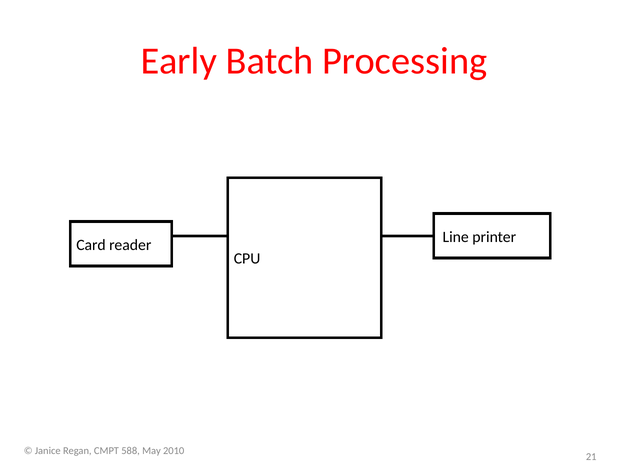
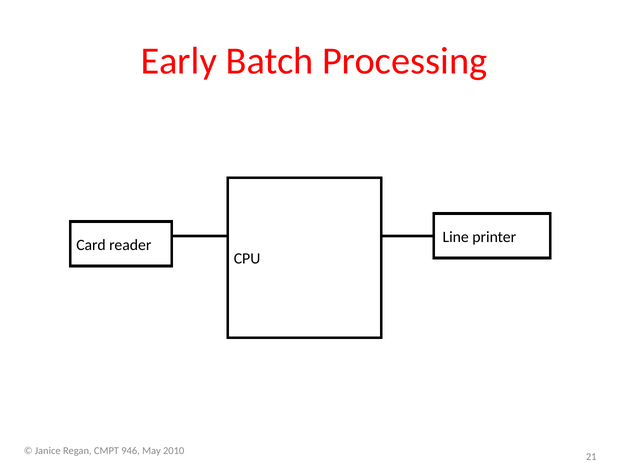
588: 588 -> 946
